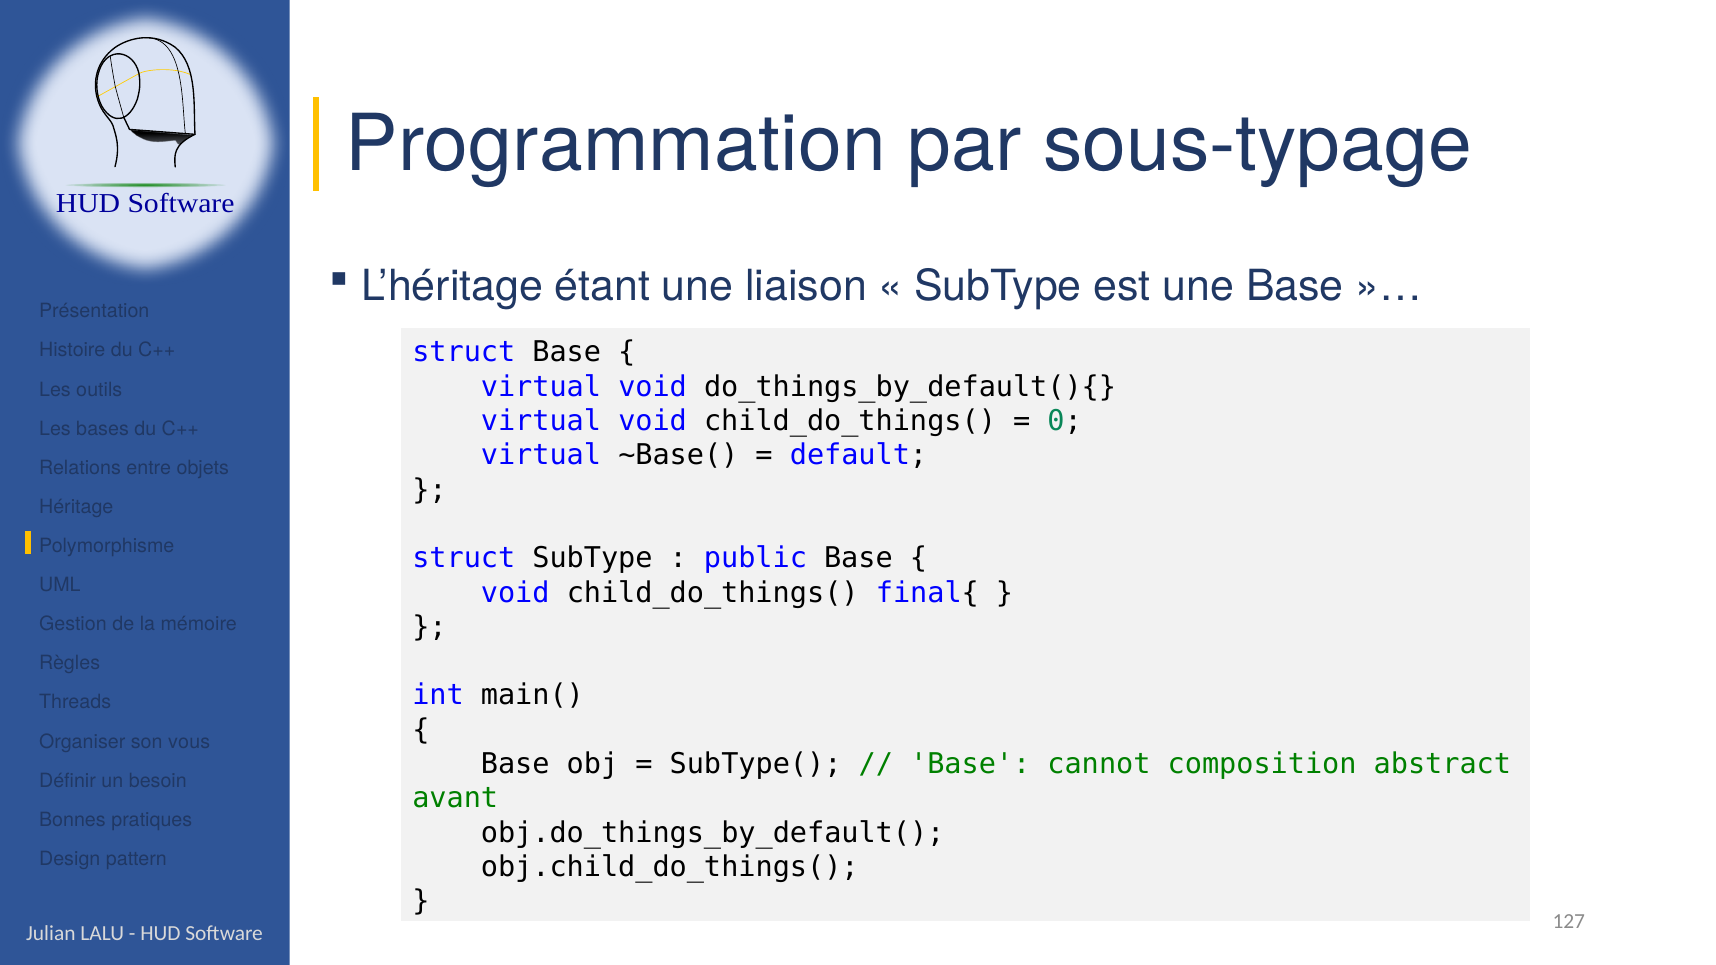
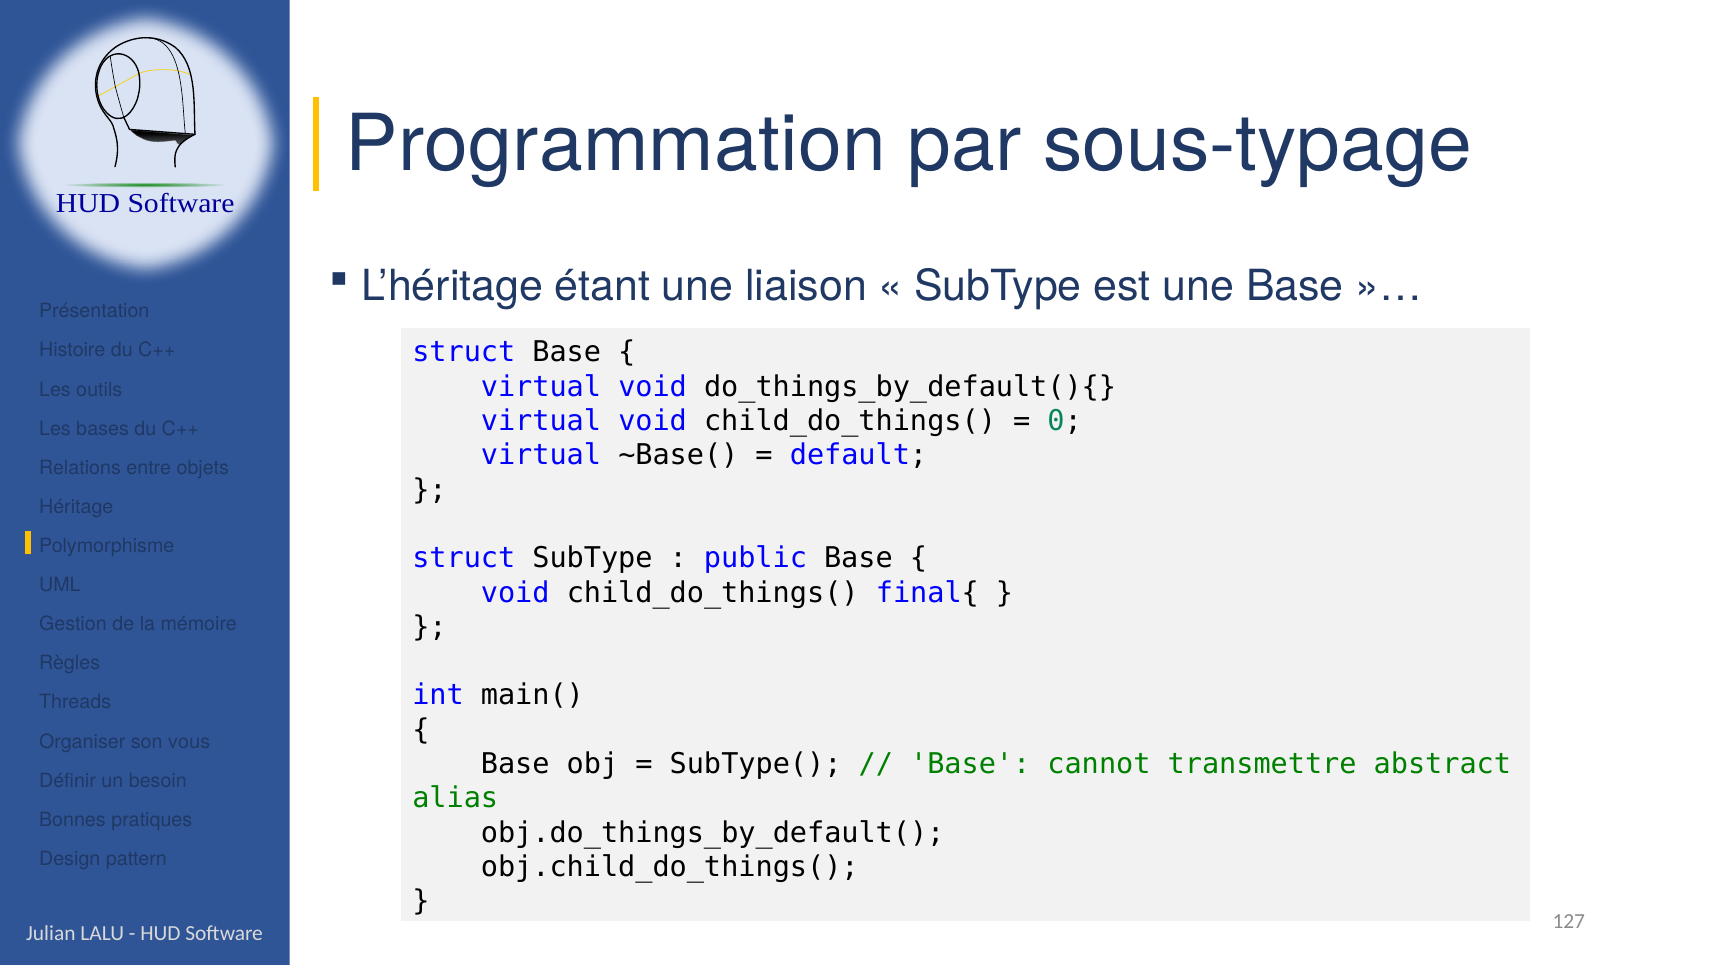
composition: composition -> transmettre
avant: avant -> alias
